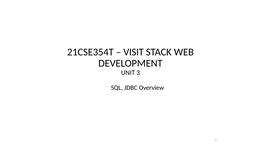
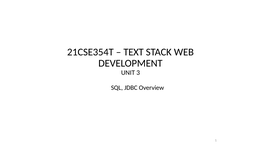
VISIT: VISIT -> TEXT
